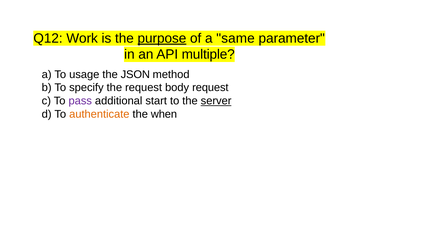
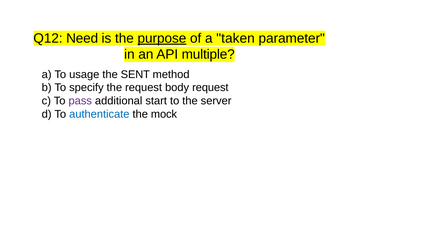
Work: Work -> Need
same: same -> taken
JSON: JSON -> SENT
server underline: present -> none
authenticate colour: orange -> blue
when: when -> mock
